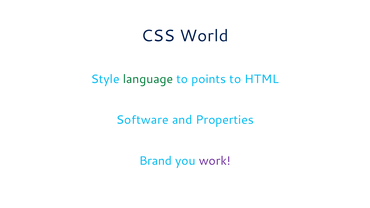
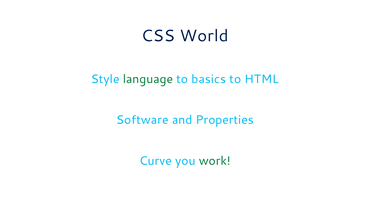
points: points -> basics
Brand: Brand -> Curve
work colour: purple -> green
